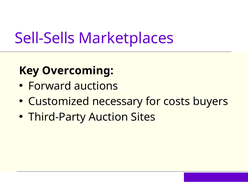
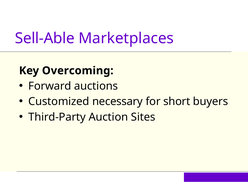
Sell-Sells: Sell-Sells -> Sell-Able
costs: costs -> short
